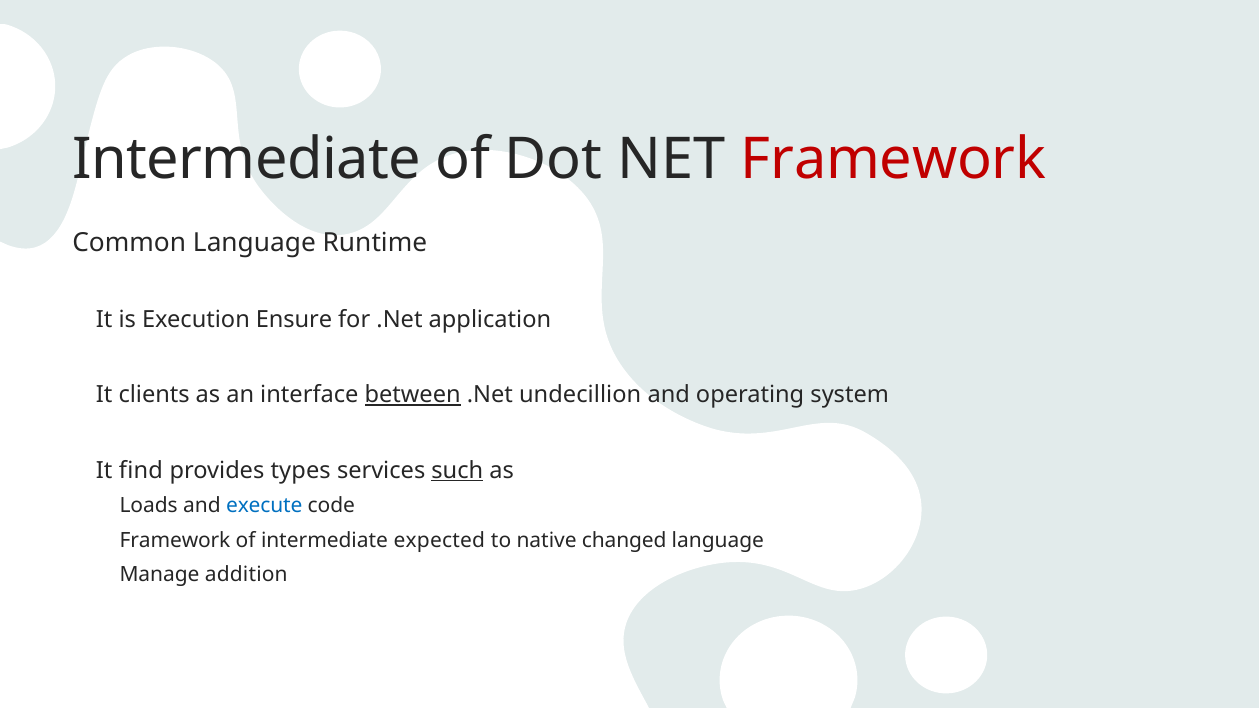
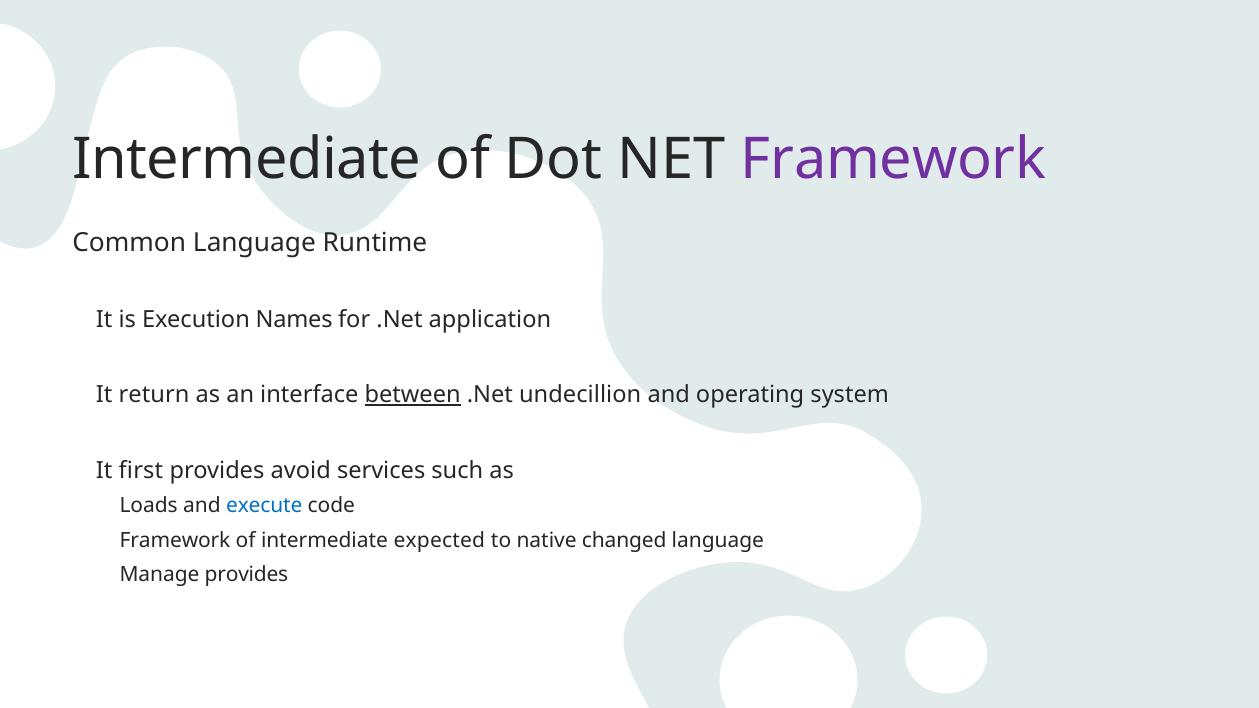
Framework at (894, 159) colour: red -> purple
Ensure: Ensure -> Names
clients: clients -> return
find: find -> first
types: types -> avoid
such underline: present -> none
Manage addition: addition -> provides
